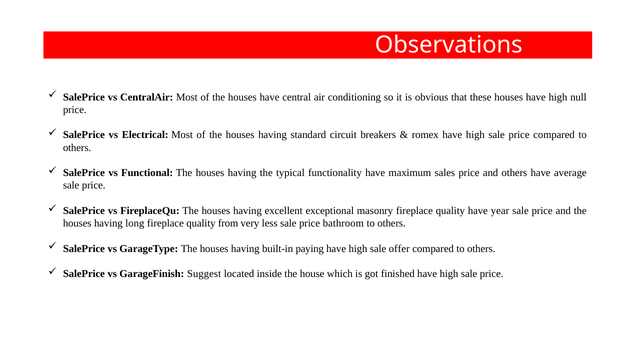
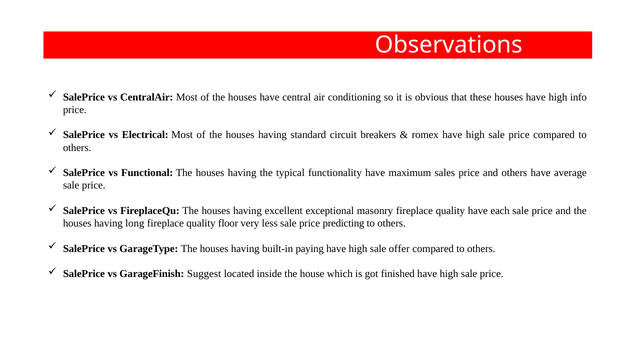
null: null -> info
year: year -> each
from: from -> floor
bathroom: bathroom -> predicting
